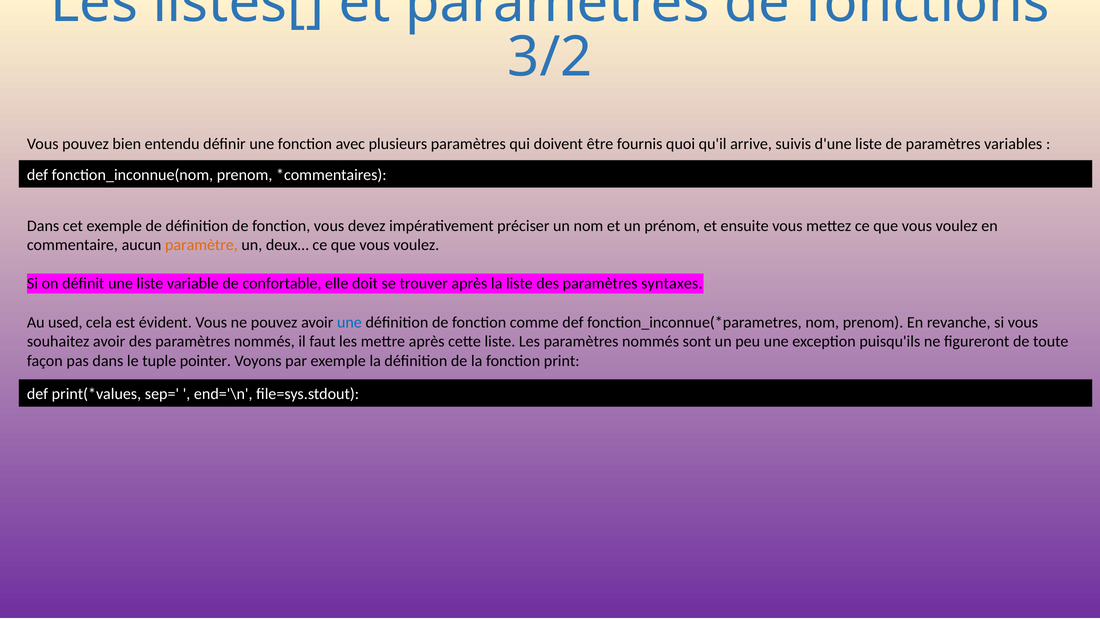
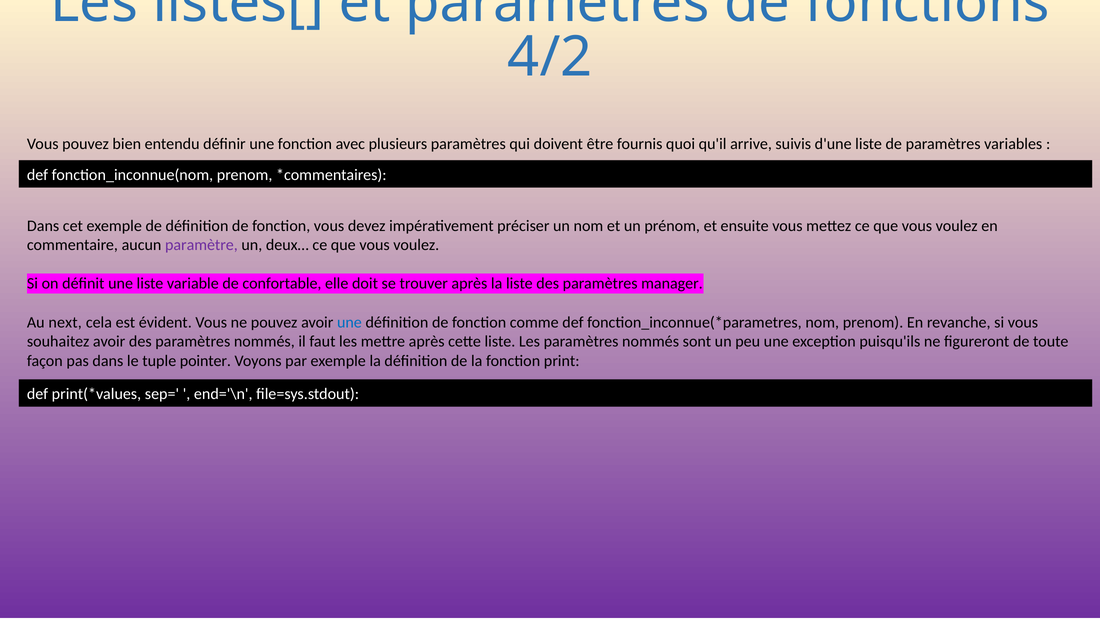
3/2: 3/2 -> 4/2
paramètre colour: orange -> purple
syntaxes: syntaxes -> manager
used: used -> next
